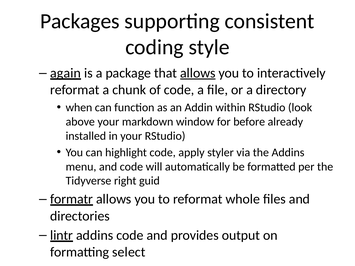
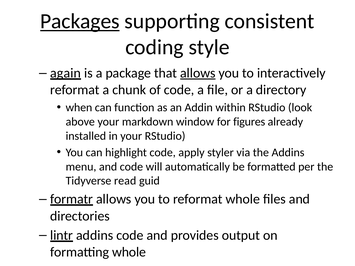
Packages underline: none -> present
before: before -> figures
right: right -> read
formatting select: select -> whole
